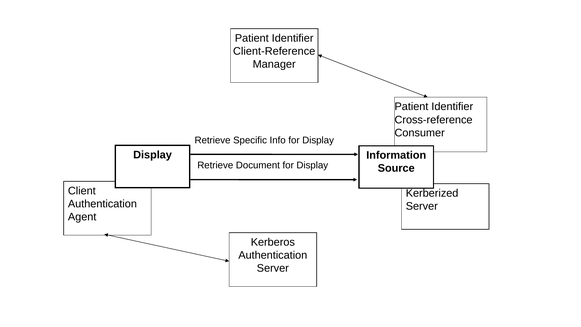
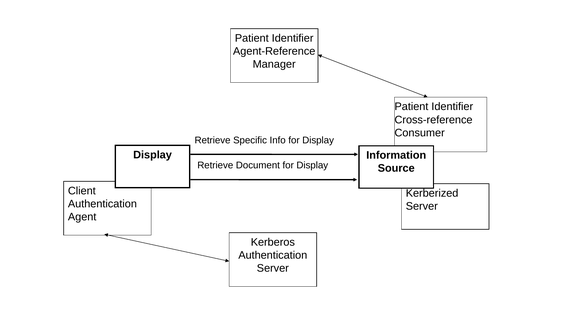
Client-Reference: Client-Reference -> Agent-Reference
